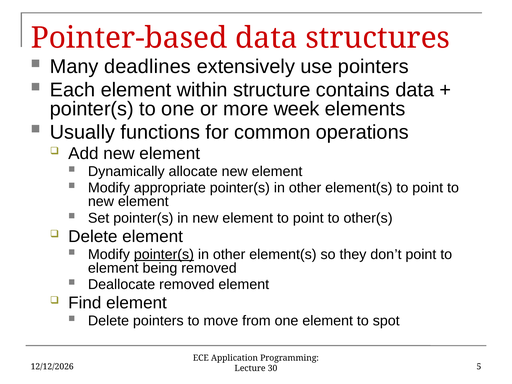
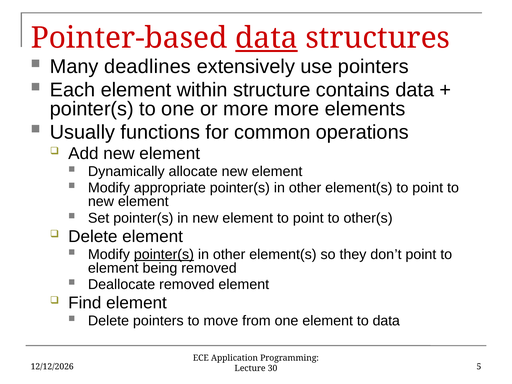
data at (267, 38) underline: none -> present
more week: week -> more
to spot: spot -> data
